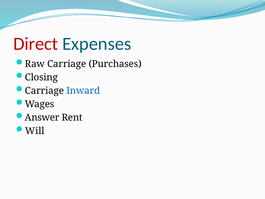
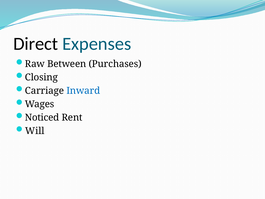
Direct colour: red -> black
Raw Carriage: Carriage -> Between
Answer: Answer -> Noticed
